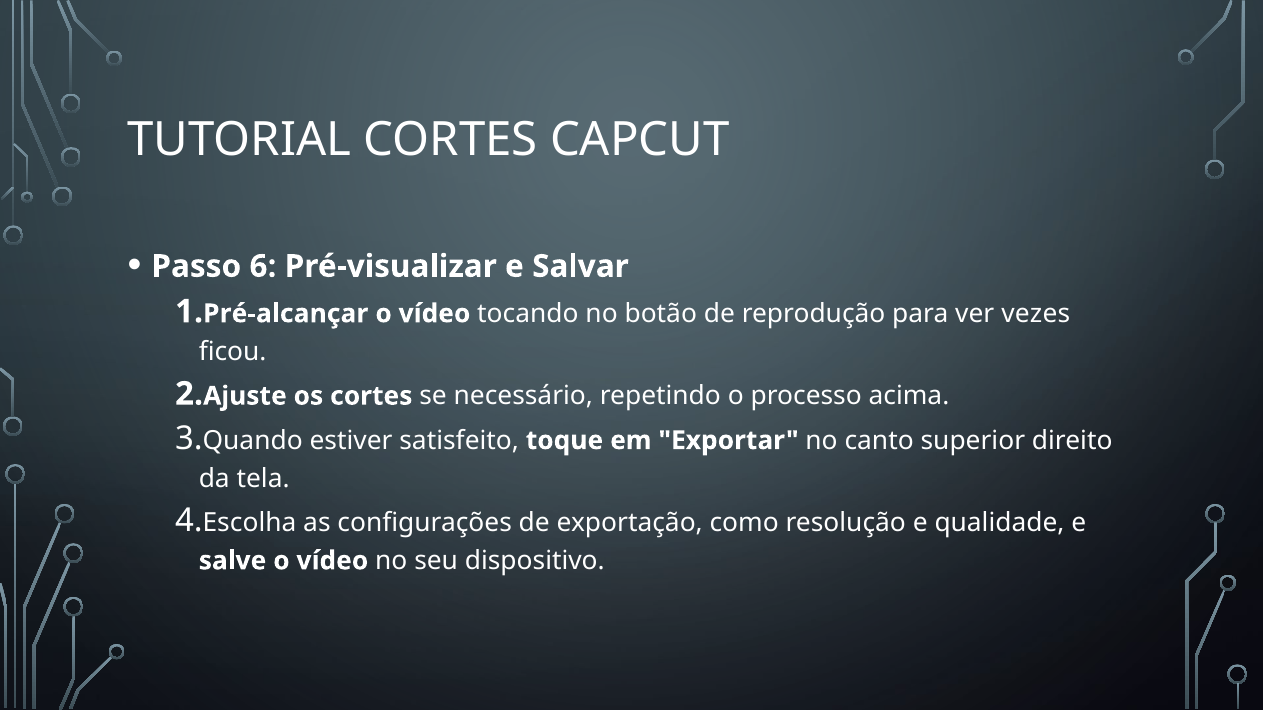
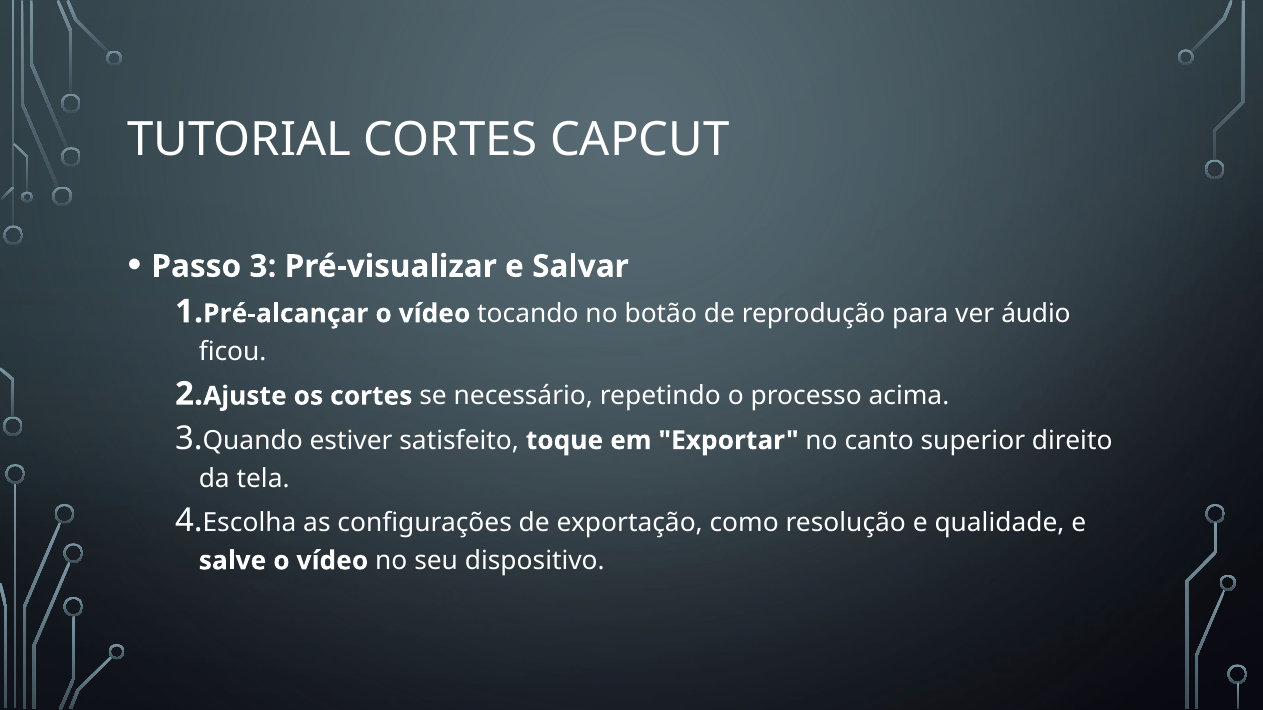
Passo 6: 6 -> 3
vezes: vezes -> áudio
